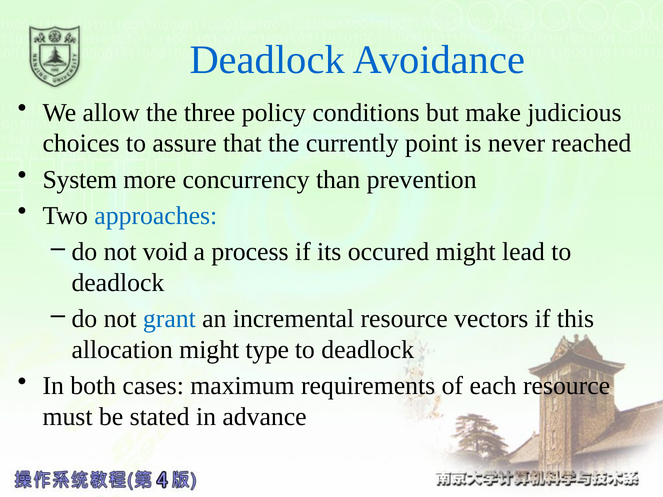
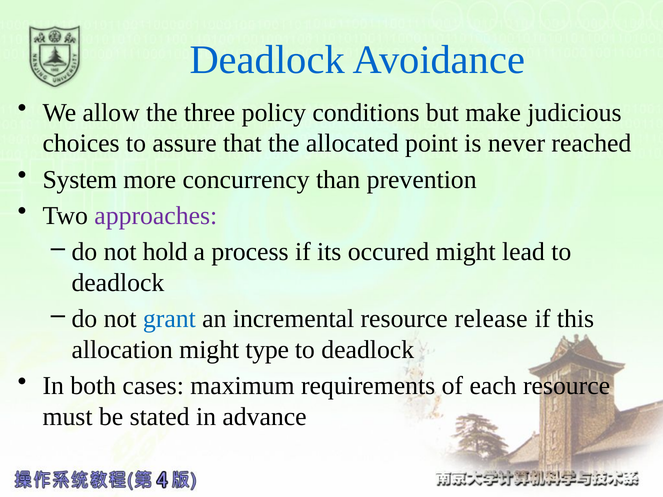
currently: currently -> allocated
approaches colour: blue -> purple
void: void -> hold
vectors: vectors -> release
